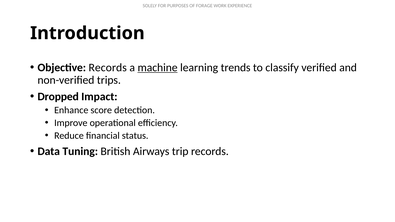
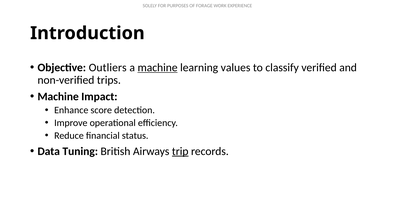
Objective Records: Records -> Outliers
trends: trends -> values
Dropped at (58, 97): Dropped -> Machine
trip underline: none -> present
